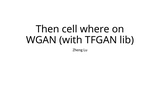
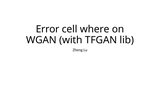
Then: Then -> Error
